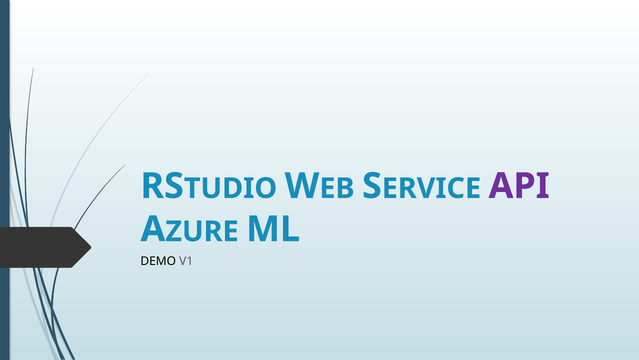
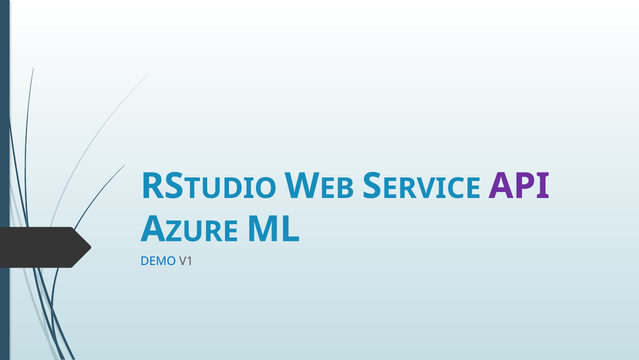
DEMO colour: black -> blue
